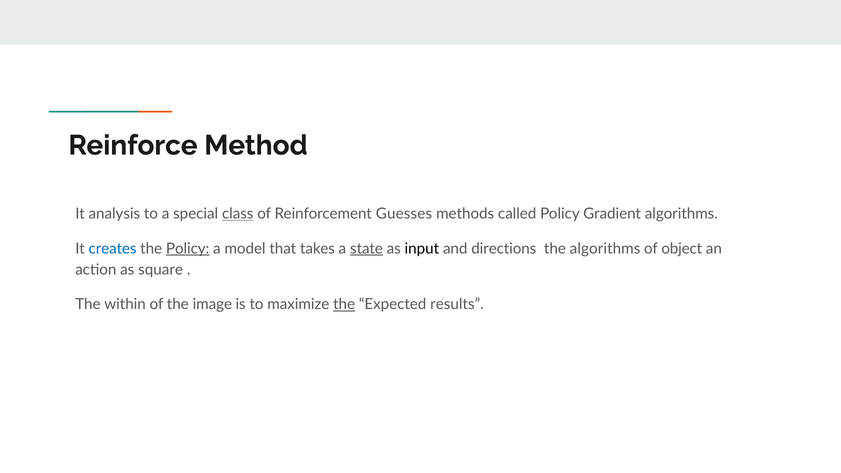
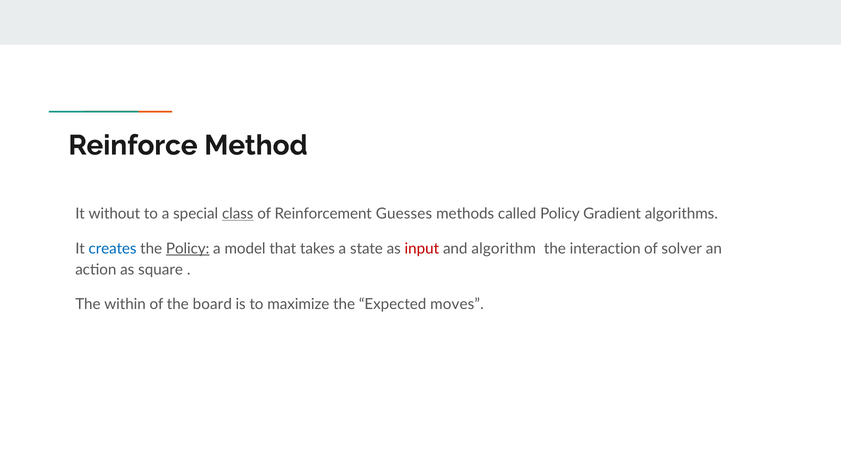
analysis: analysis -> without
state underline: present -> none
input colour: black -> red
directions: directions -> algorithm
the algorithms: algorithms -> interaction
object: object -> solver
image: image -> board
the at (344, 305) underline: present -> none
results: results -> moves
